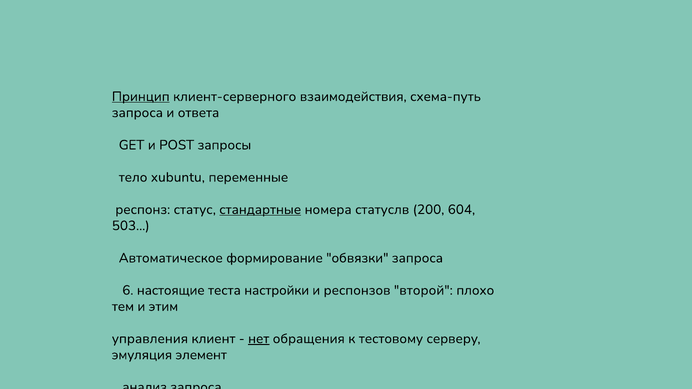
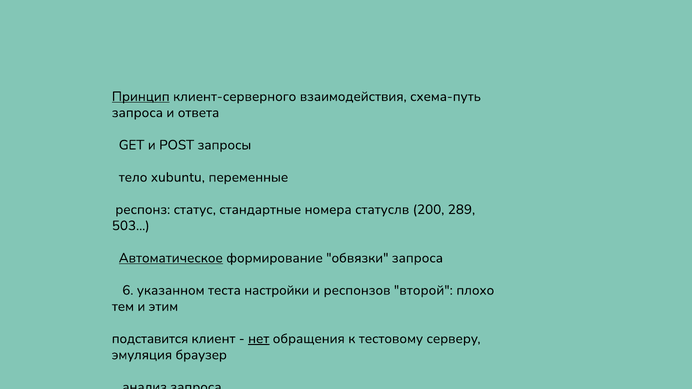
стандартные underline: present -> none
604: 604 -> 289
Автоматическое underline: none -> present
настоящие: настоящие -> указанном
управления: управления -> подставится
элемент: элемент -> браузер
